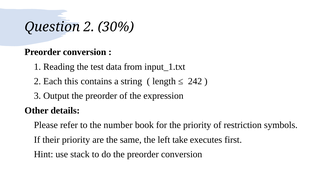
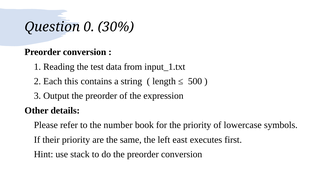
Question 2: 2 -> 0
242: 242 -> 500
restriction: restriction -> lowercase
take: take -> east
